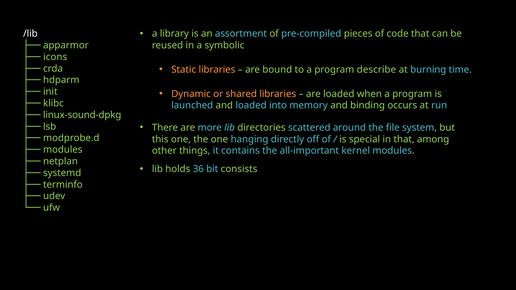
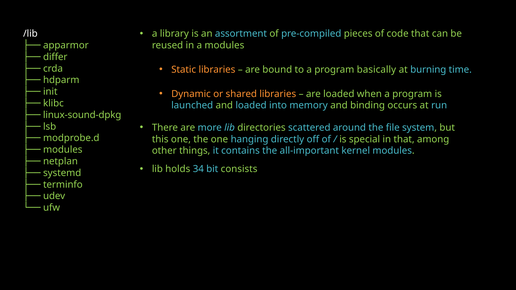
a symbolic: symbolic -> modules
icons: icons -> differ
describe: describe -> basically
36: 36 -> 34
